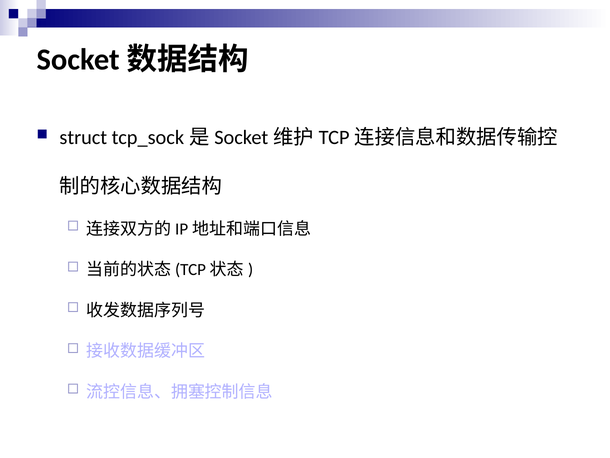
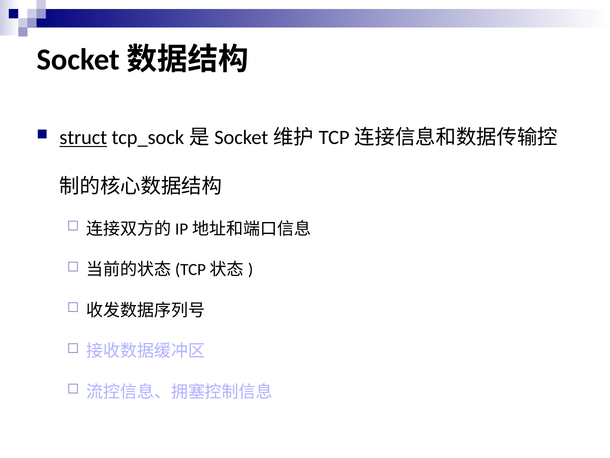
struct underline: none -> present
